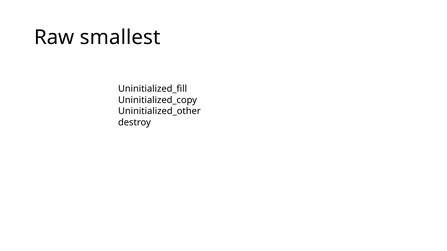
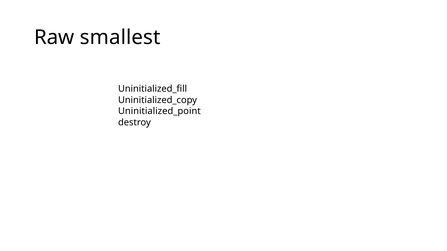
Uninitialized_other: Uninitialized_other -> Uninitialized_point
